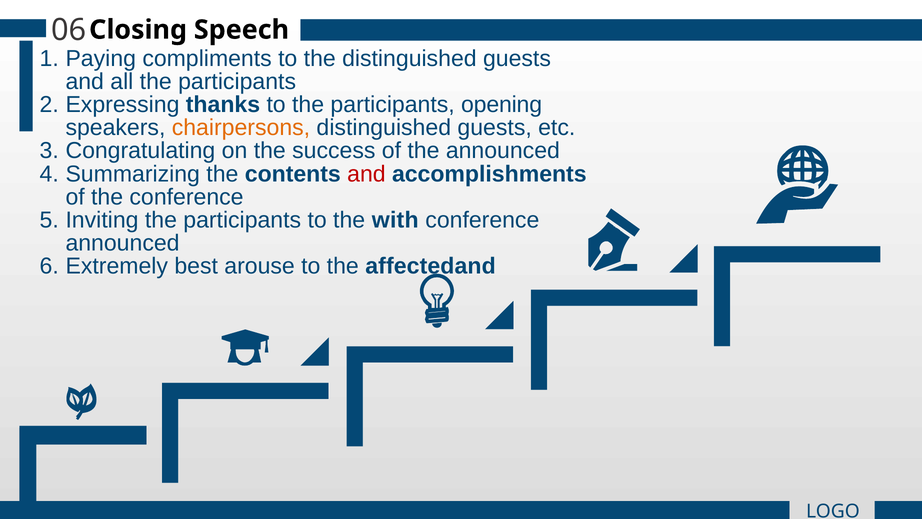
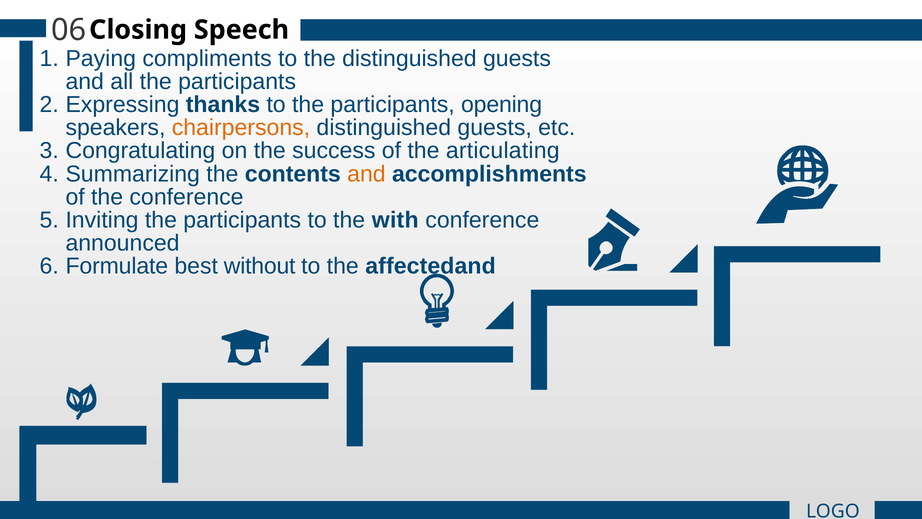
the announced: announced -> articulating
and at (366, 174) colour: red -> orange
Extremely: Extremely -> Formulate
arouse: arouse -> without
